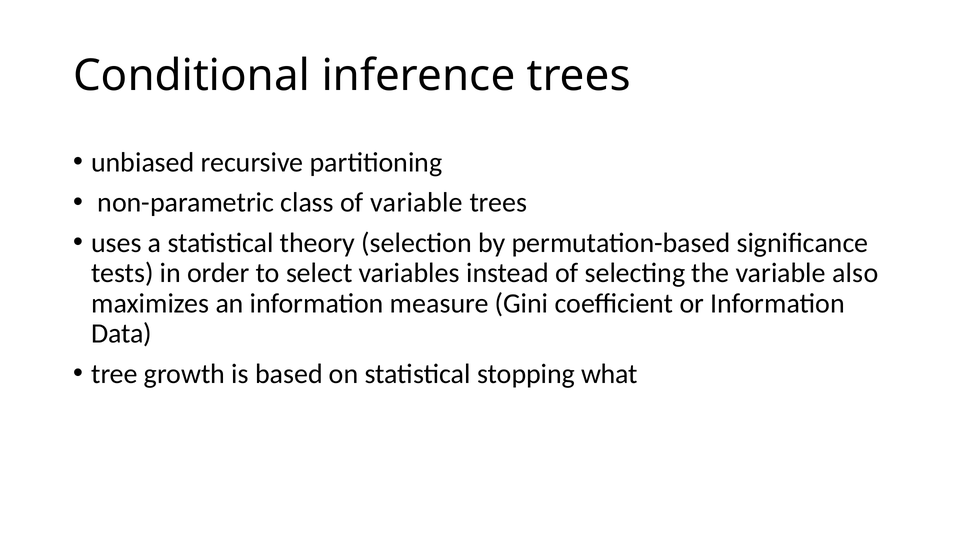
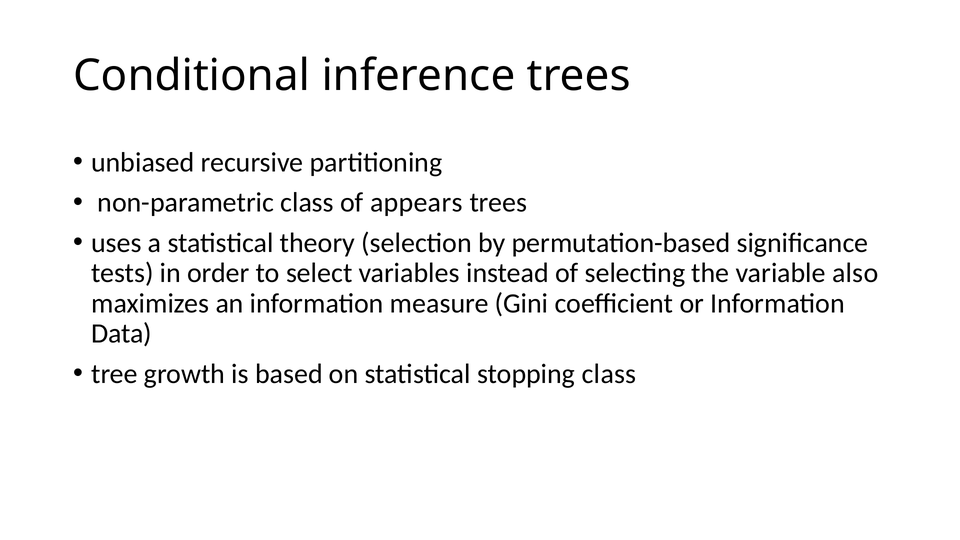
of variable: variable -> appears
stopping what: what -> class
